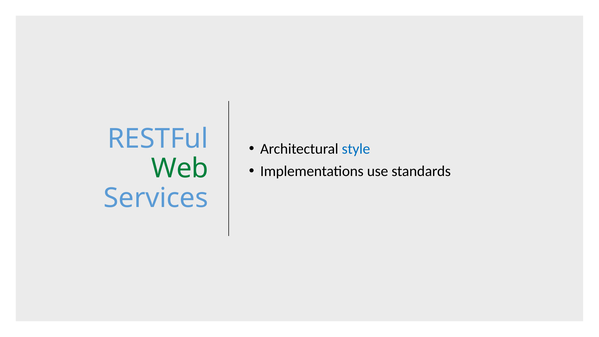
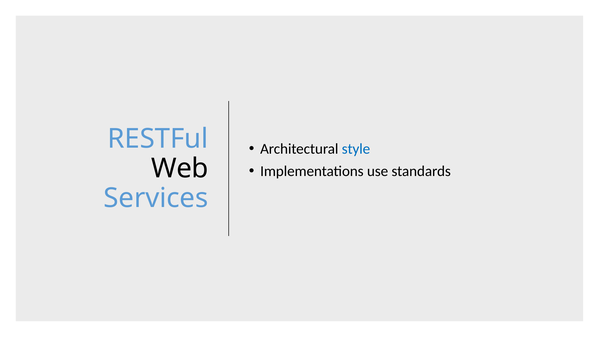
Web colour: green -> black
